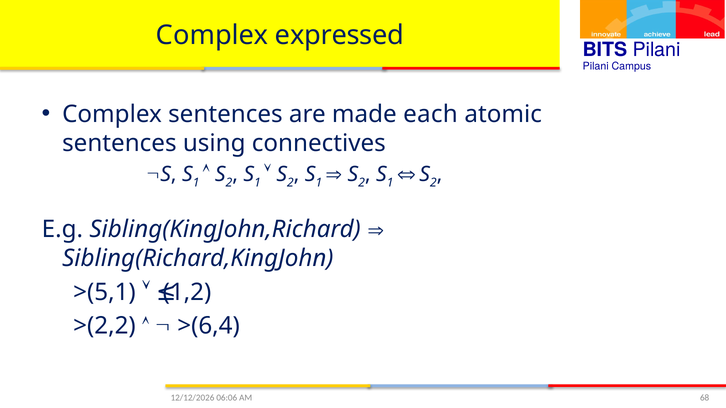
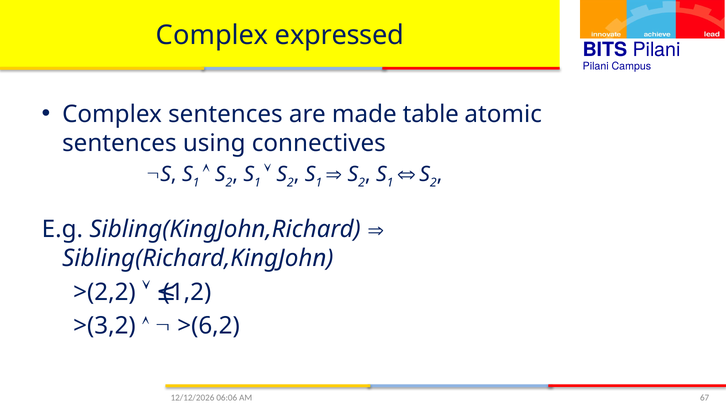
each: each -> table
>(5,1: >(5,1 -> >(2,2
>(2,2: >(2,2 -> >(3,2
>(6,4: >(6,4 -> >(6,2
68: 68 -> 67
